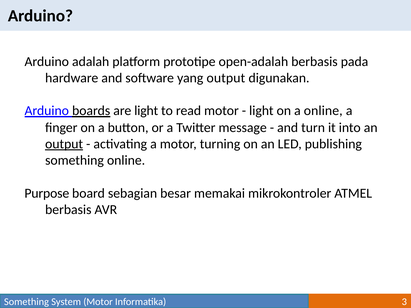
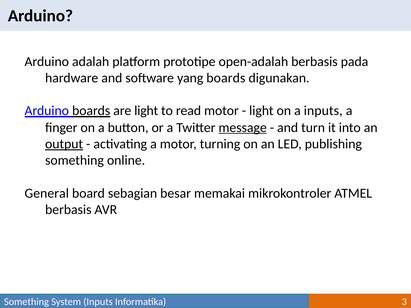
yang output: output -> boards
a online: online -> inputs
message underline: none -> present
Purpose: Purpose -> General
System Motor: Motor -> Inputs
